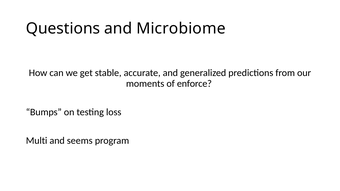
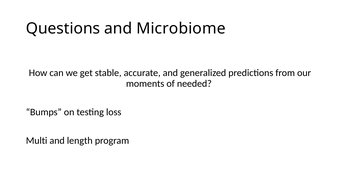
enforce: enforce -> needed
seems: seems -> length
